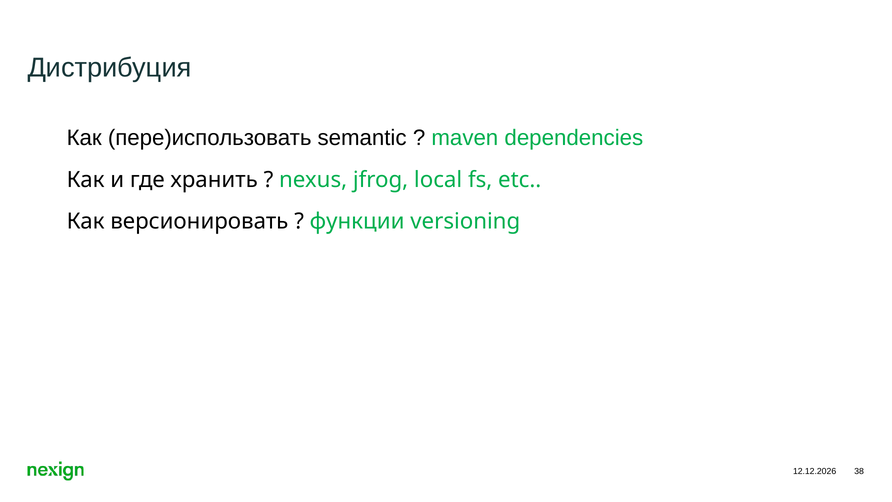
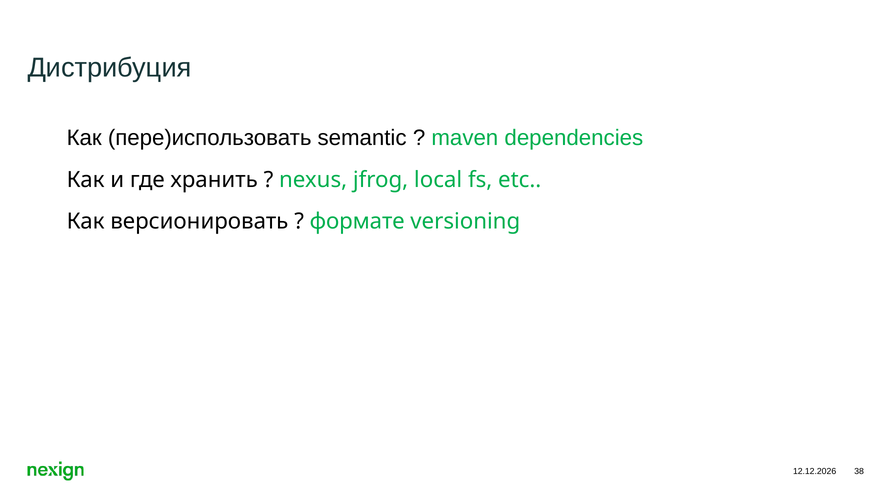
функции: функции -> формате
